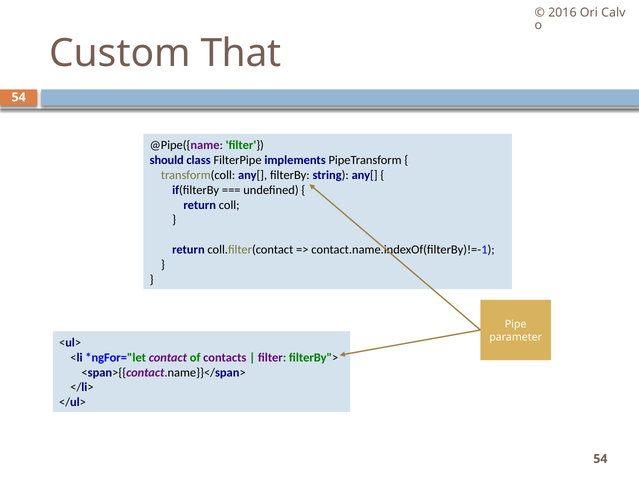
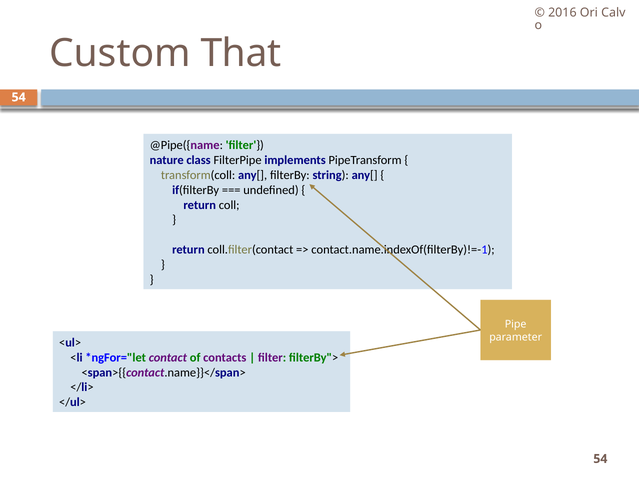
should: should -> nature
